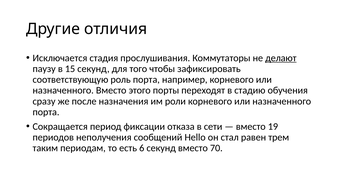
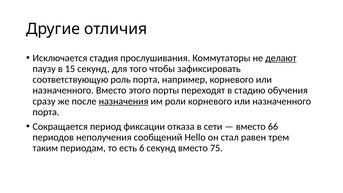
назначения underline: none -> present
19: 19 -> 66
70: 70 -> 75
